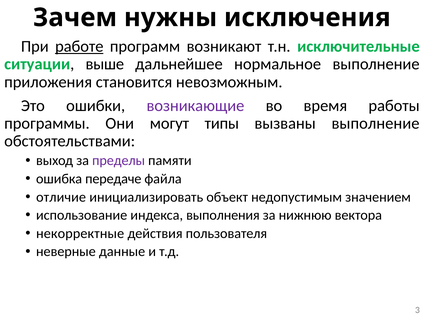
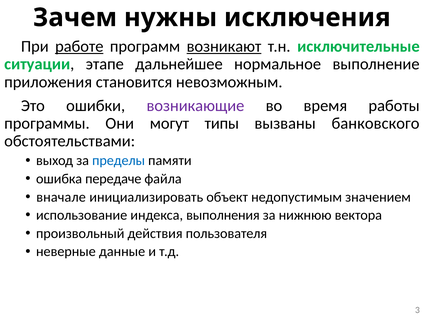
возникают underline: none -> present
выше: выше -> этапе
вызваны выполнение: выполнение -> банковского
пределы colour: purple -> blue
отличие: отличие -> вначале
некорректные: некорректные -> произвольный
